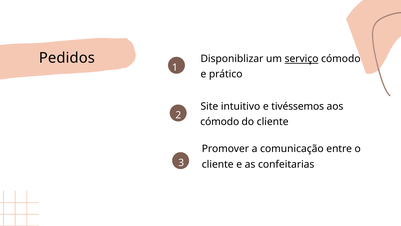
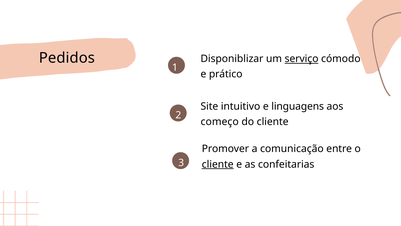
tivéssemos: tivéssemos -> linguagens
cómodo at (220, 122): cómodo -> começo
cliente at (218, 164) underline: none -> present
